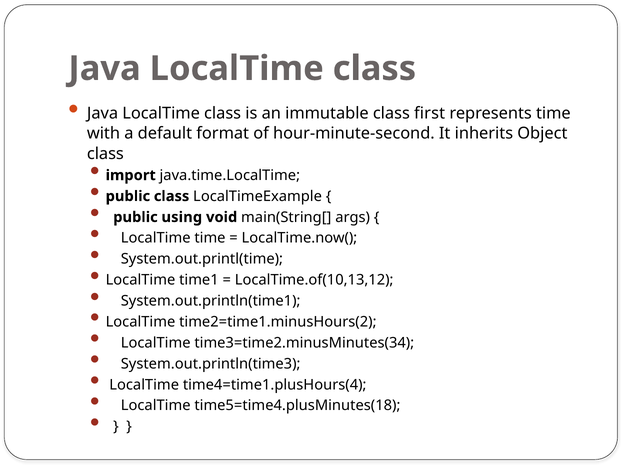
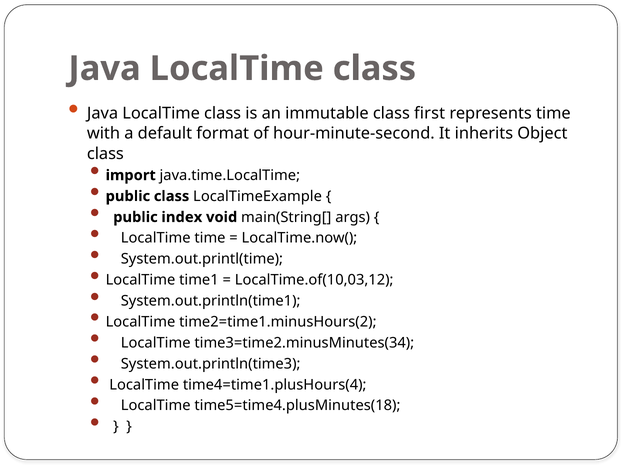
using: using -> index
LocalTime.of(10,13,12: LocalTime.of(10,13,12 -> LocalTime.of(10,03,12
